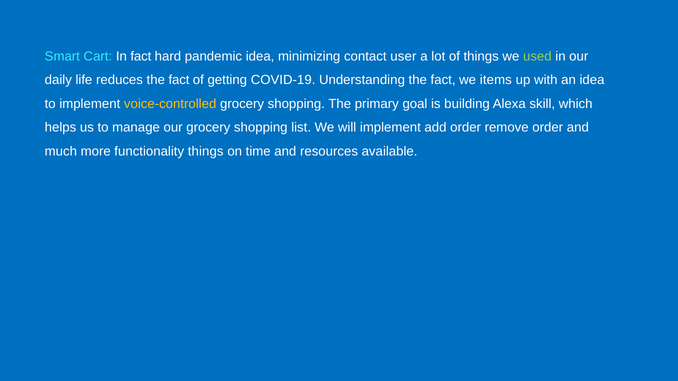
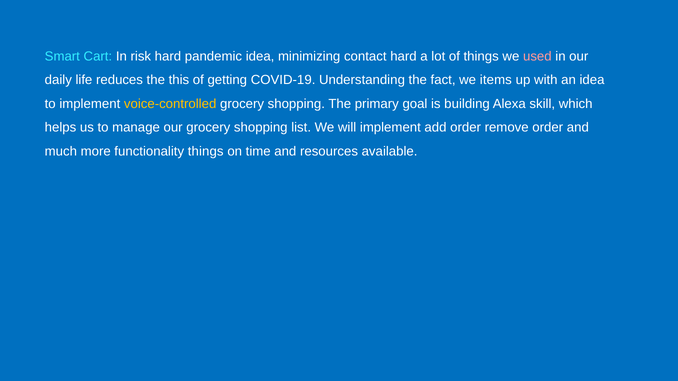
In fact: fact -> risk
contact user: user -> hard
used colour: light green -> pink
reduces the fact: fact -> this
